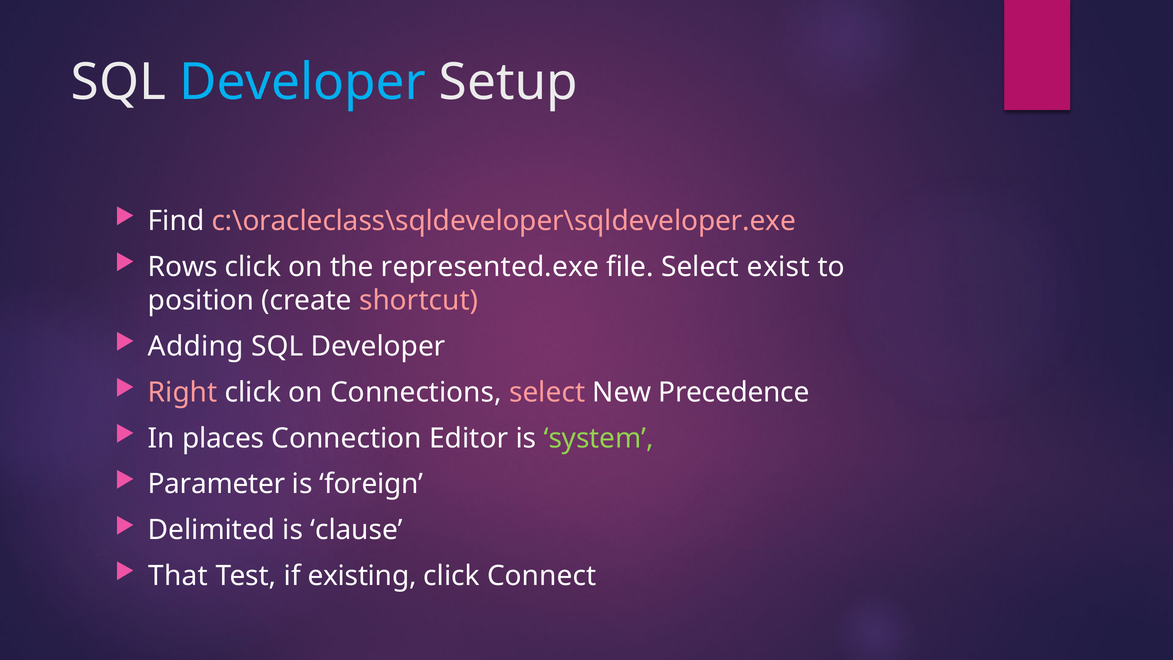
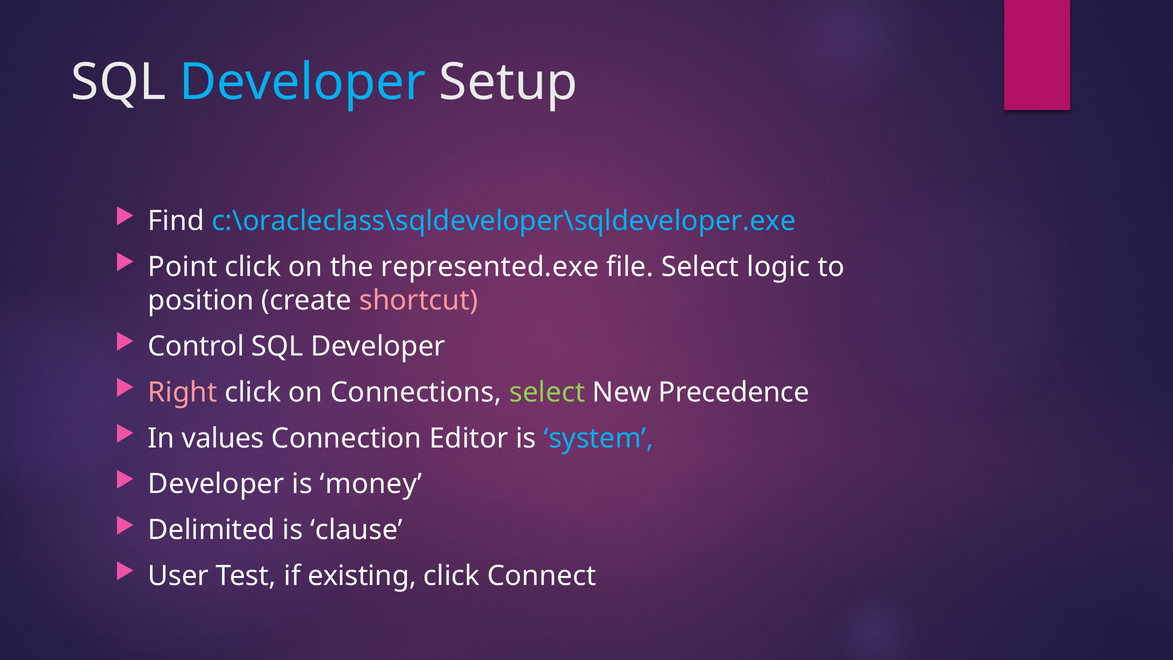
c:\oracleclass\sqldeveloper\sqldeveloper.exe colour: pink -> light blue
Rows: Rows -> Point
exist: exist -> logic
Adding: Adding -> Control
select at (547, 392) colour: pink -> light green
places: places -> values
system colour: light green -> light blue
Parameter at (216, 484): Parameter -> Developer
foreign: foreign -> money
That: That -> User
